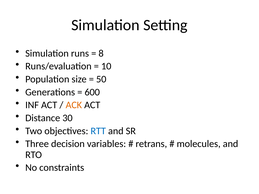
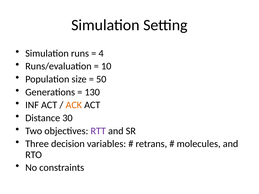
8: 8 -> 4
600: 600 -> 130
RTT colour: blue -> purple
